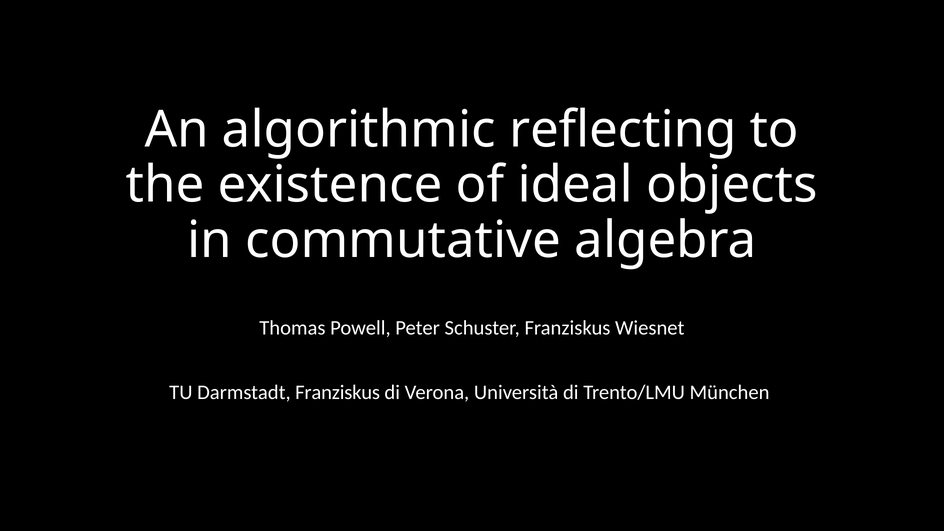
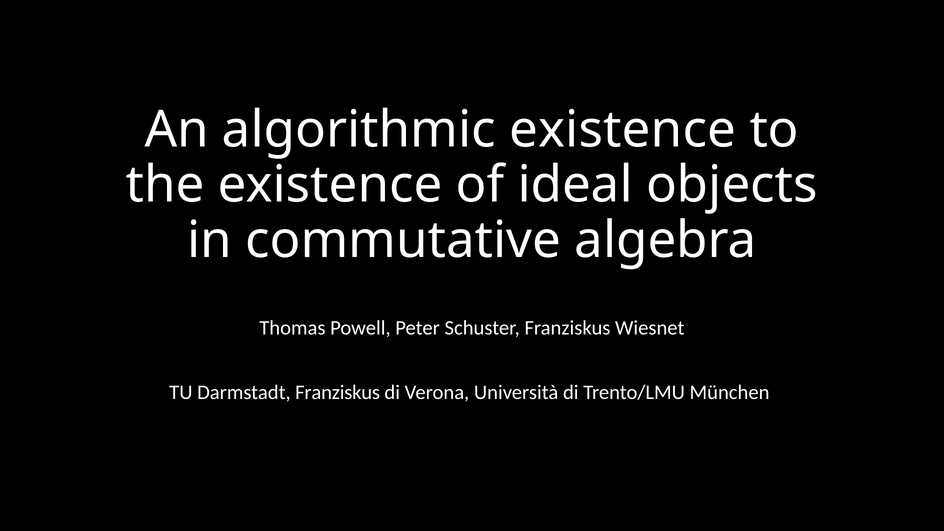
algorithmic reflecting: reflecting -> existence
